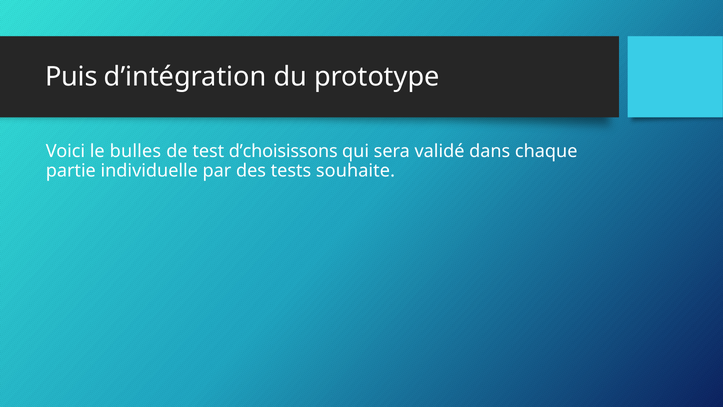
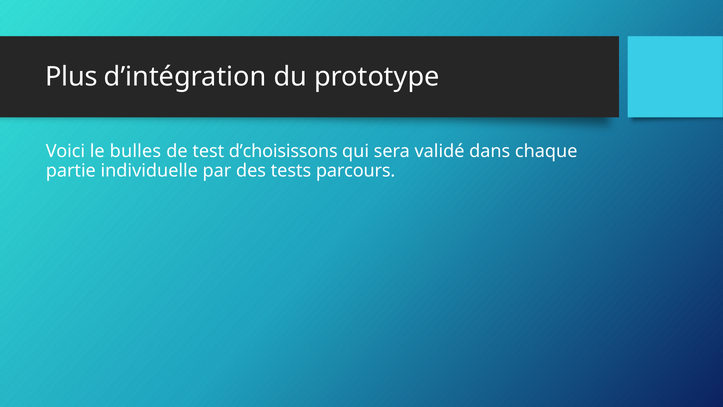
Puis: Puis -> Plus
souhaite: souhaite -> parcours
